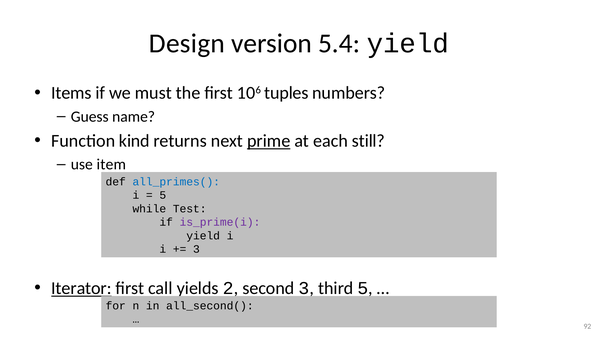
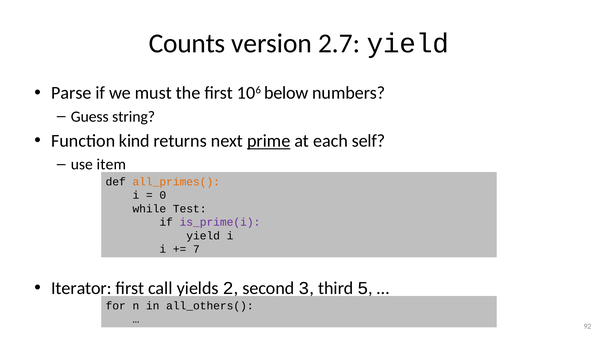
Design: Design -> Counts
5.4: 5.4 -> 2.7
Items: Items -> Parse
tuples: tuples -> below
name: name -> string
still: still -> self
all_primes( colour: blue -> orange
5 at (163, 195): 5 -> 0
3 at (196, 249): 3 -> 7
Iterator underline: present -> none
all_second(: all_second( -> all_others(
